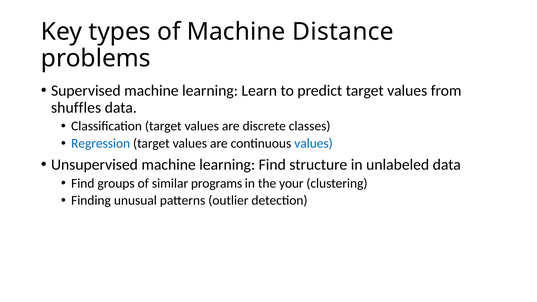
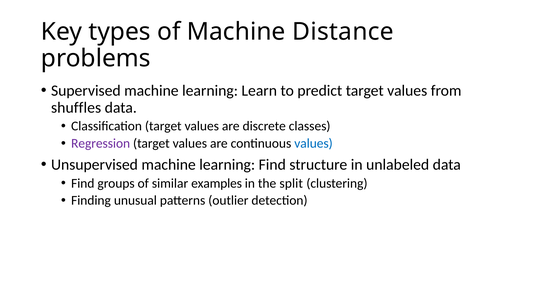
Regression colour: blue -> purple
programs: programs -> examples
your: your -> split
